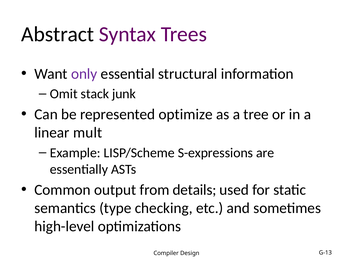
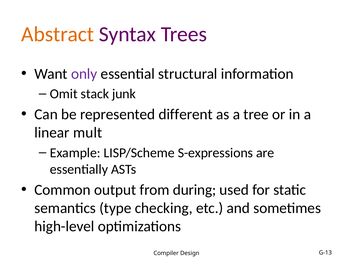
Abstract colour: black -> orange
optimize: optimize -> different
details: details -> during
